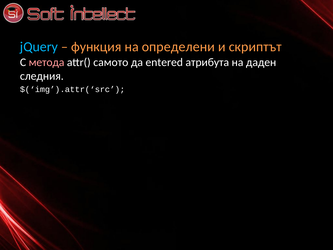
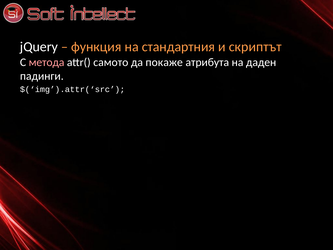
jQuery colour: light blue -> white
определени: определени -> стандартния
entered: entered -> покаже
следния: следния -> падинги
